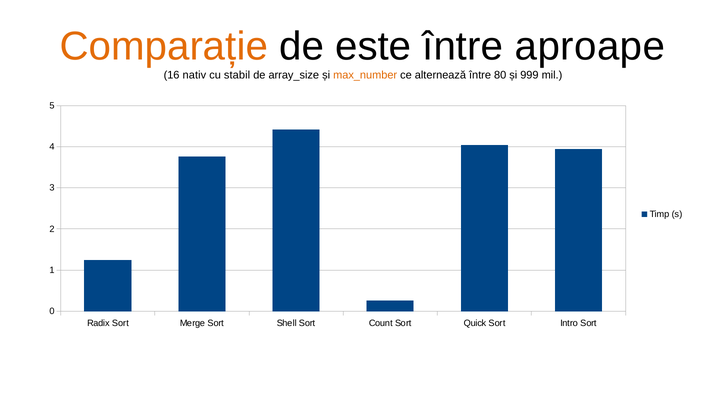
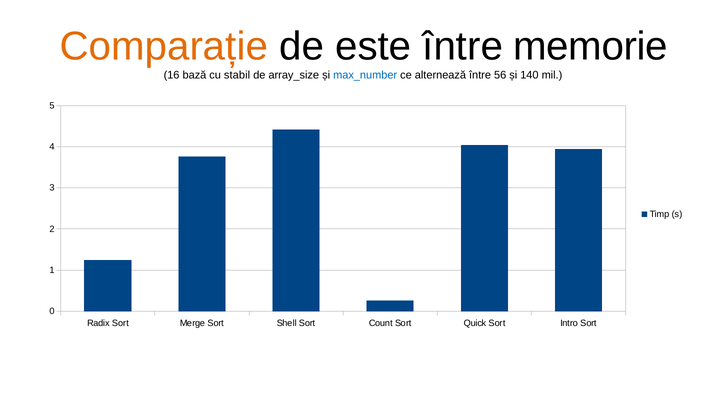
aproape: aproape -> memorie
nativ: nativ -> bază
max_number colour: orange -> blue
80: 80 -> 56
999: 999 -> 140
